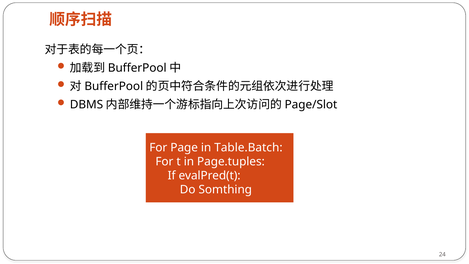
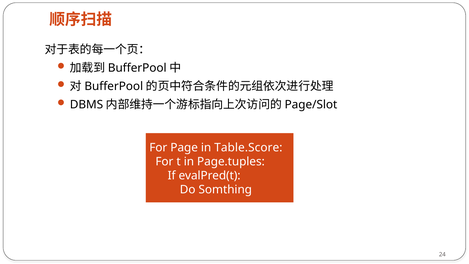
Table.Batch: Table.Batch -> Table.Score
